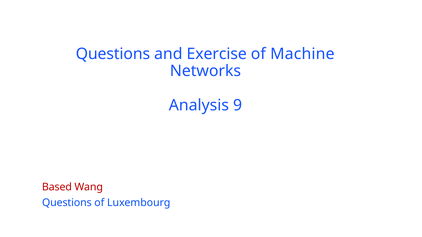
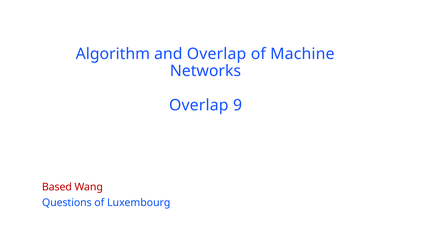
Questions at (113, 54): Questions -> Algorithm
and Exercise: Exercise -> Overlap
Analysis at (199, 105): Analysis -> Overlap
